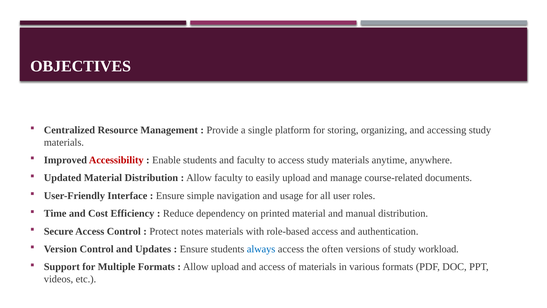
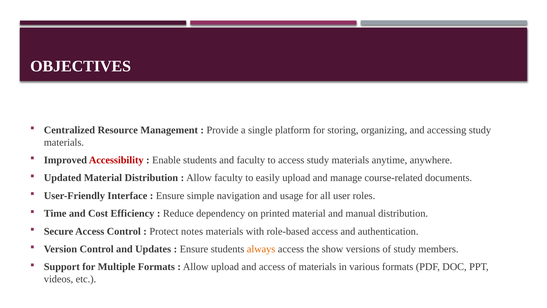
always colour: blue -> orange
often: often -> show
workload: workload -> members
